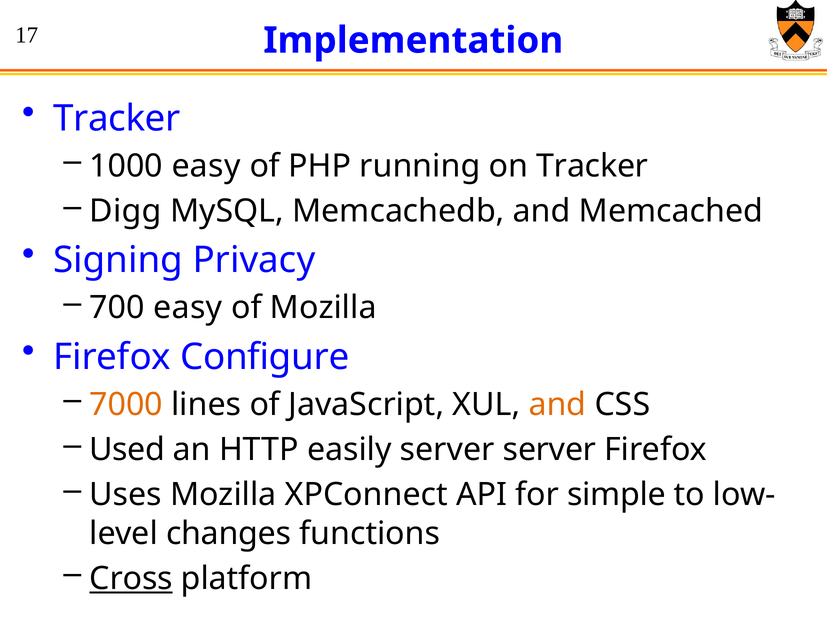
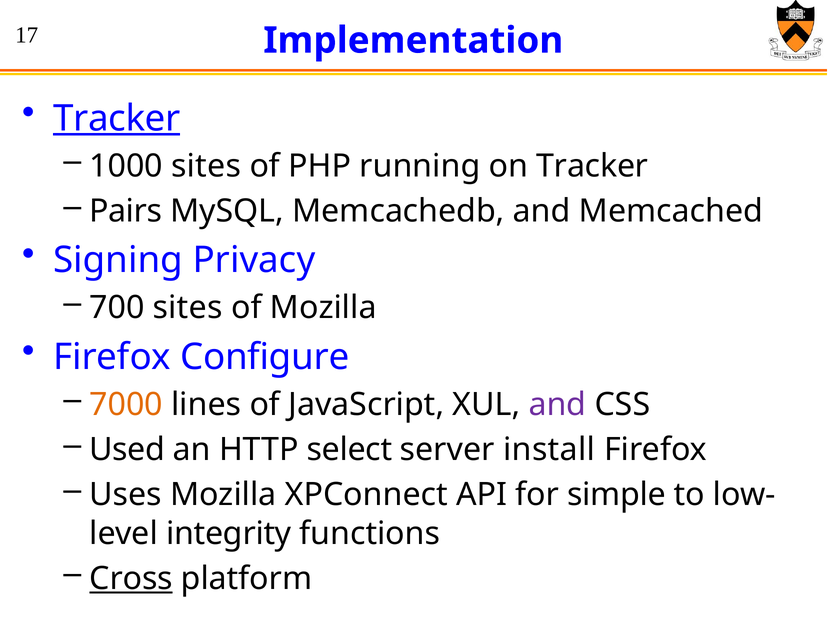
Tracker at (117, 119) underline: none -> present
1000 easy: easy -> sites
Digg: Digg -> Pairs
700 easy: easy -> sites
and at (557, 404) colour: orange -> purple
easily: easily -> select
server server: server -> install
changes: changes -> integrity
